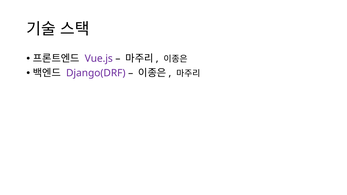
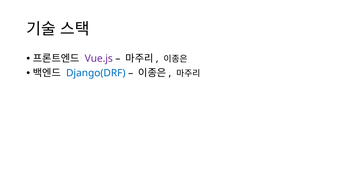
Django(DRF colour: purple -> blue
